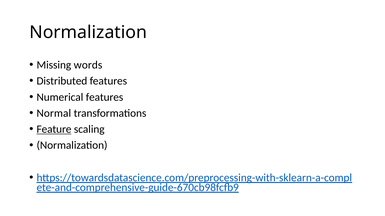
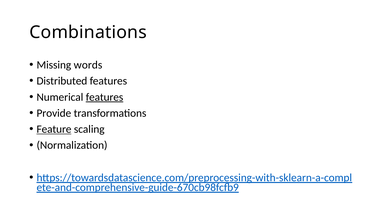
Normalization at (88, 32): Normalization -> Combinations
features at (105, 97) underline: none -> present
Normal: Normal -> Provide
